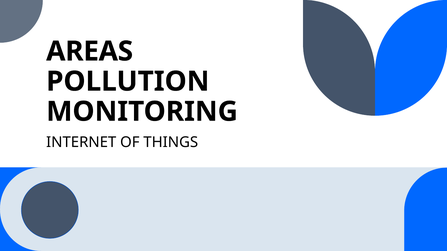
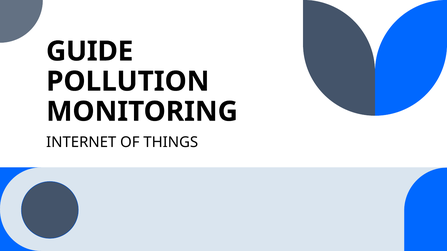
AREAS: AREAS -> GUIDE
